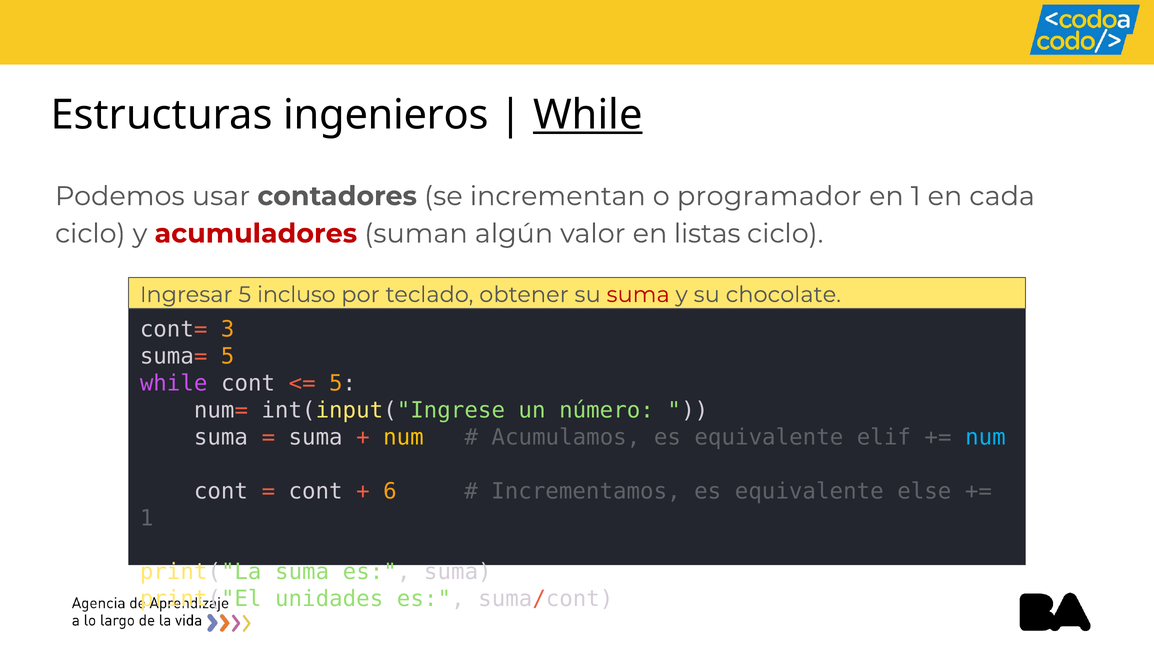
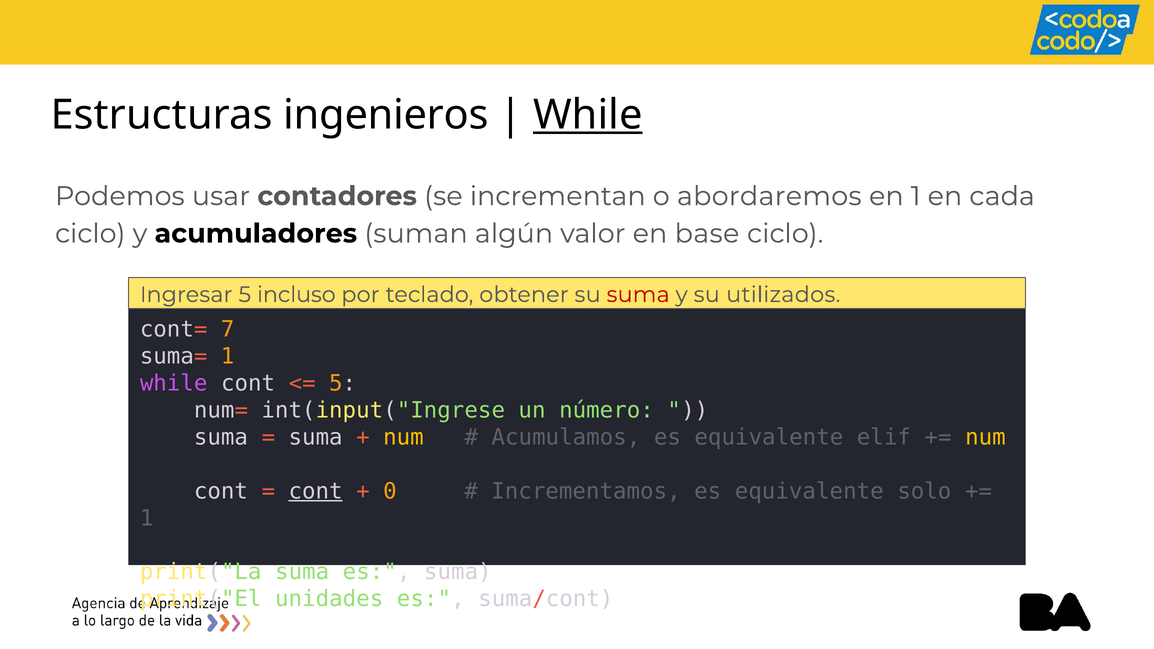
programador: programador -> abordaremos
acumuladores colour: red -> black
listas: listas -> base
chocolate: chocolate -> utilizados
3: 3 -> 7
suma= 5: 5 -> 1
num at (985, 437) colour: light blue -> yellow
cont at (316, 491) underline: none -> present
6: 6 -> 0
else: else -> solo
